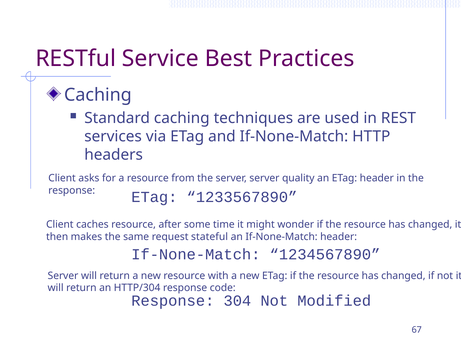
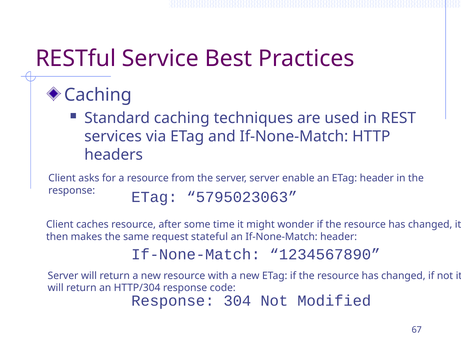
quality: quality -> enable
1233567890: 1233567890 -> 5795023063
